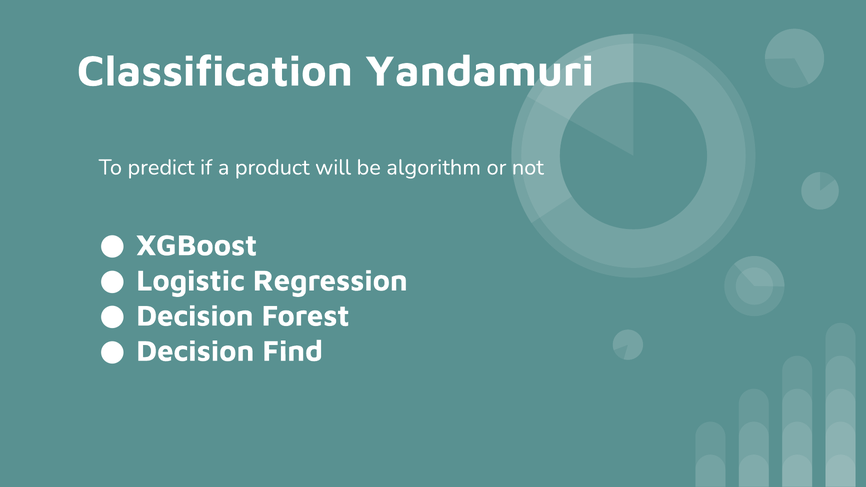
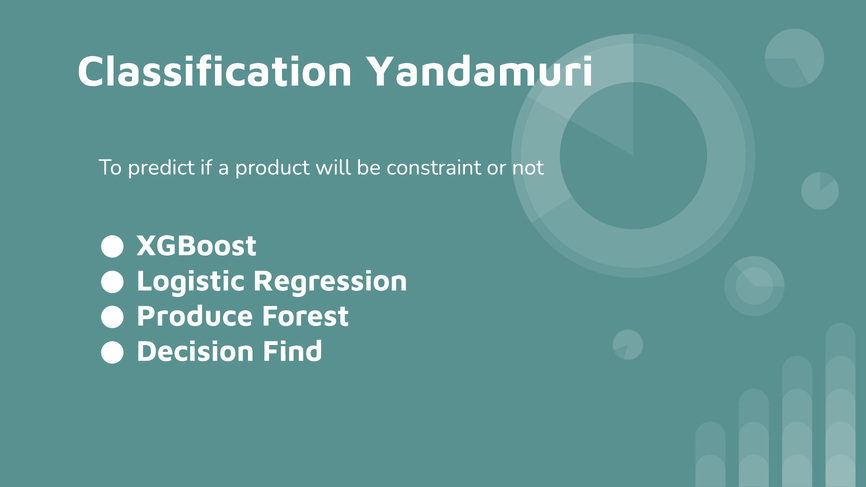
algorithm: algorithm -> constraint
Decision at (195, 316): Decision -> Produce
